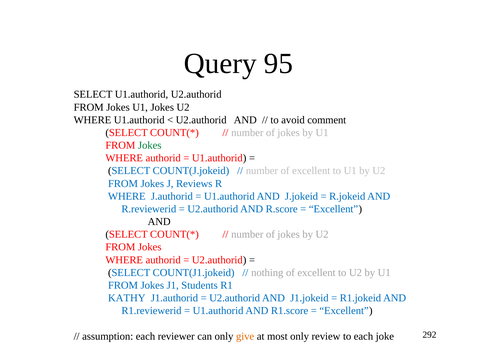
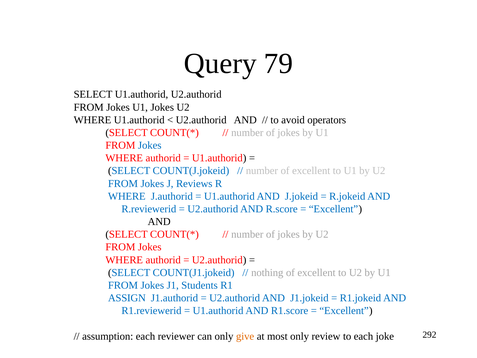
95: 95 -> 79
comment: comment -> operators
Jokes at (150, 145) colour: green -> blue
KATHY: KATHY -> ASSIGN
